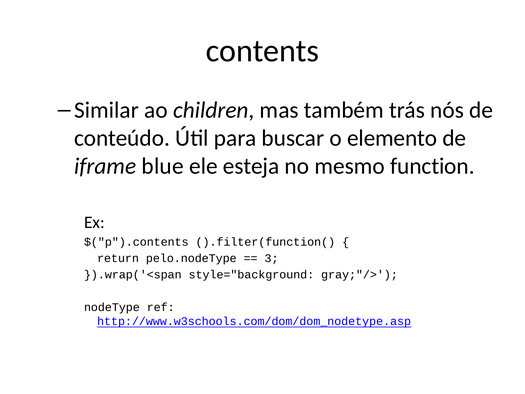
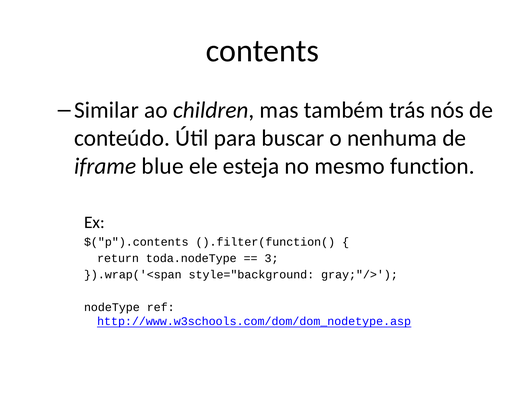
elemento: elemento -> nenhuma
pelo.nodeType: pelo.nodeType -> toda.nodeType
